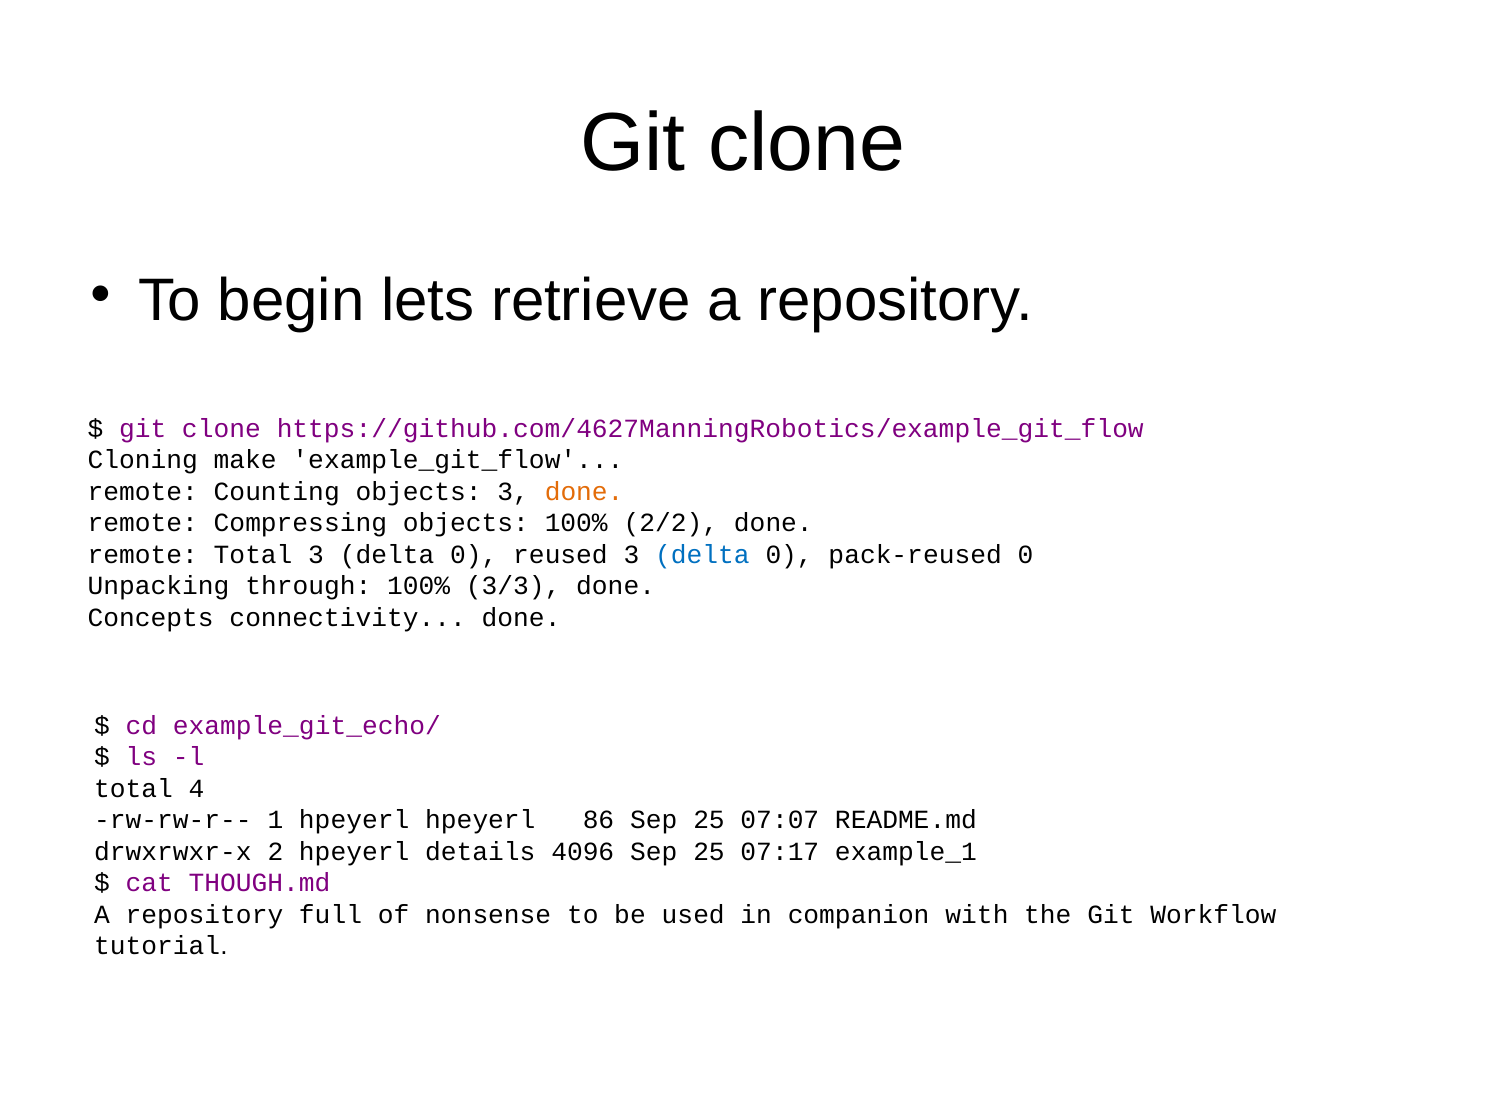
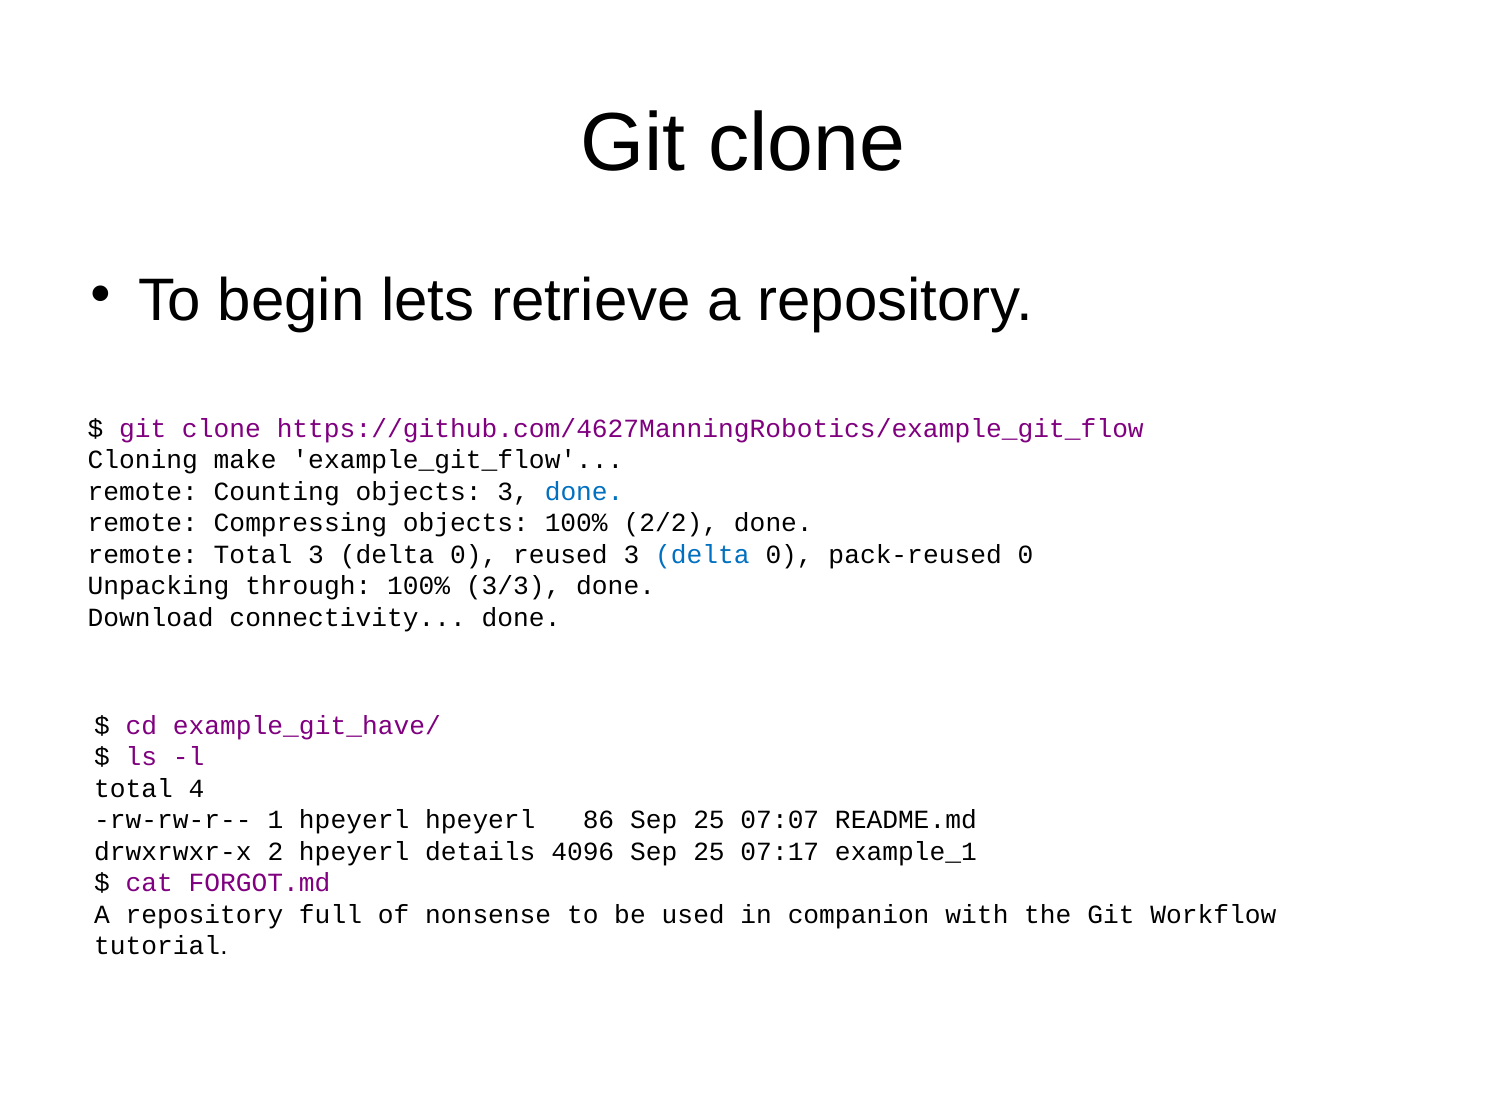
done at (584, 492) colour: orange -> blue
Concepts: Concepts -> Download
example_git_echo/: example_git_echo/ -> example_git_have/
THOUGH.md: THOUGH.md -> FORGOT.md
